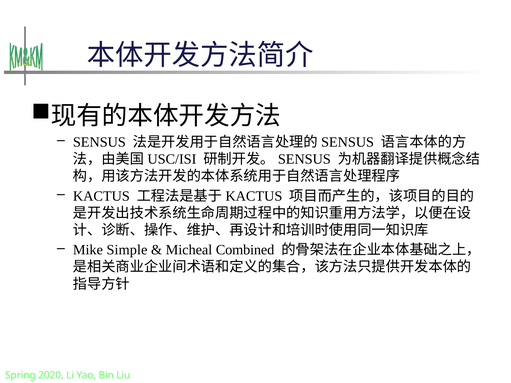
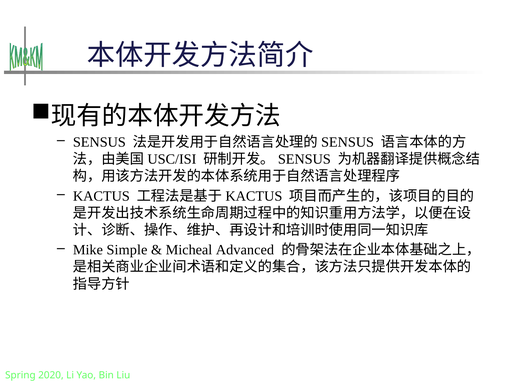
Combined: Combined -> Advanced
